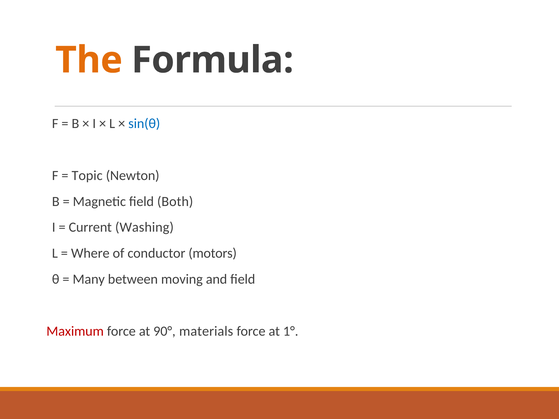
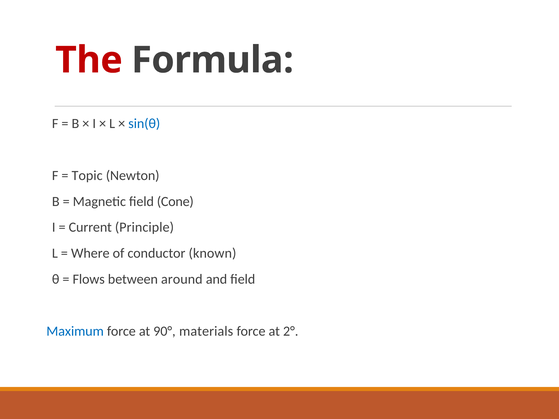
The colour: orange -> red
Both: Both -> Cone
Washing: Washing -> Principle
motors: motors -> known
Many: Many -> Flows
moving: moving -> around
Maximum colour: red -> blue
1°: 1° -> 2°
